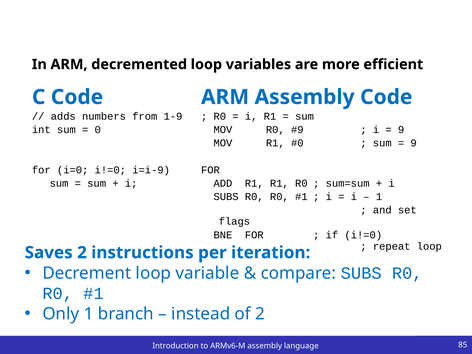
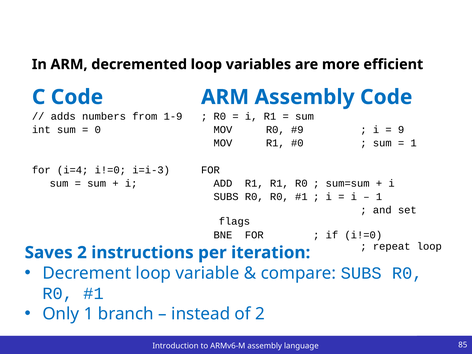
9 at (414, 143): 9 -> 1
i=0: i=0 -> i=4
i=i-9: i=i-9 -> i=i-3
